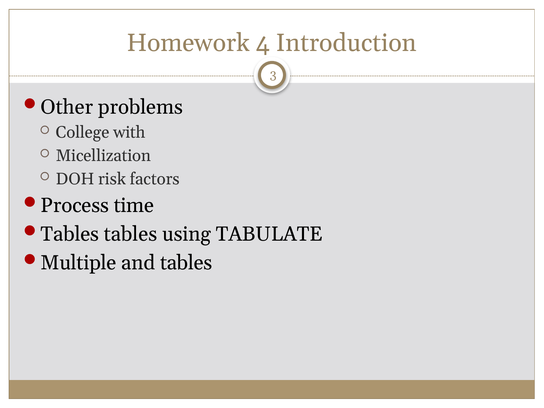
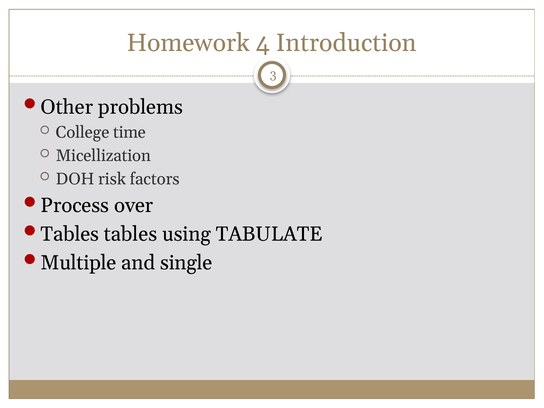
with: with -> time
time: time -> over
and tables: tables -> single
